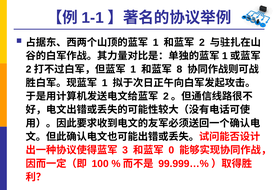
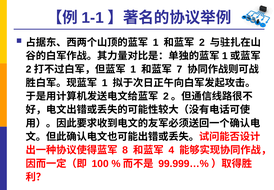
8: 8 -> 7
3: 3 -> 8
0: 0 -> 4
